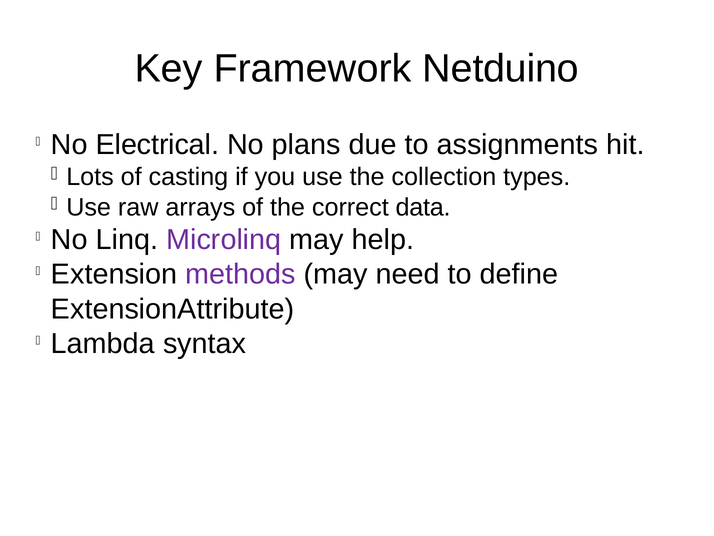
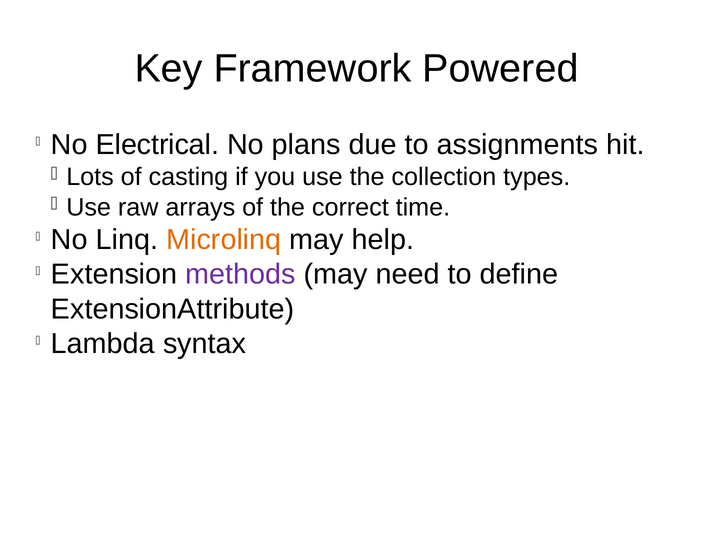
Netduino: Netduino -> Powered
data: data -> time
Microlinq colour: purple -> orange
